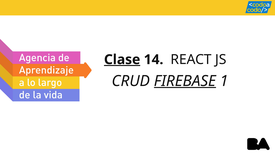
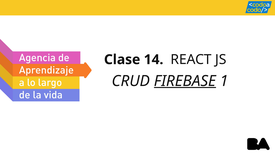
Clase underline: present -> none
